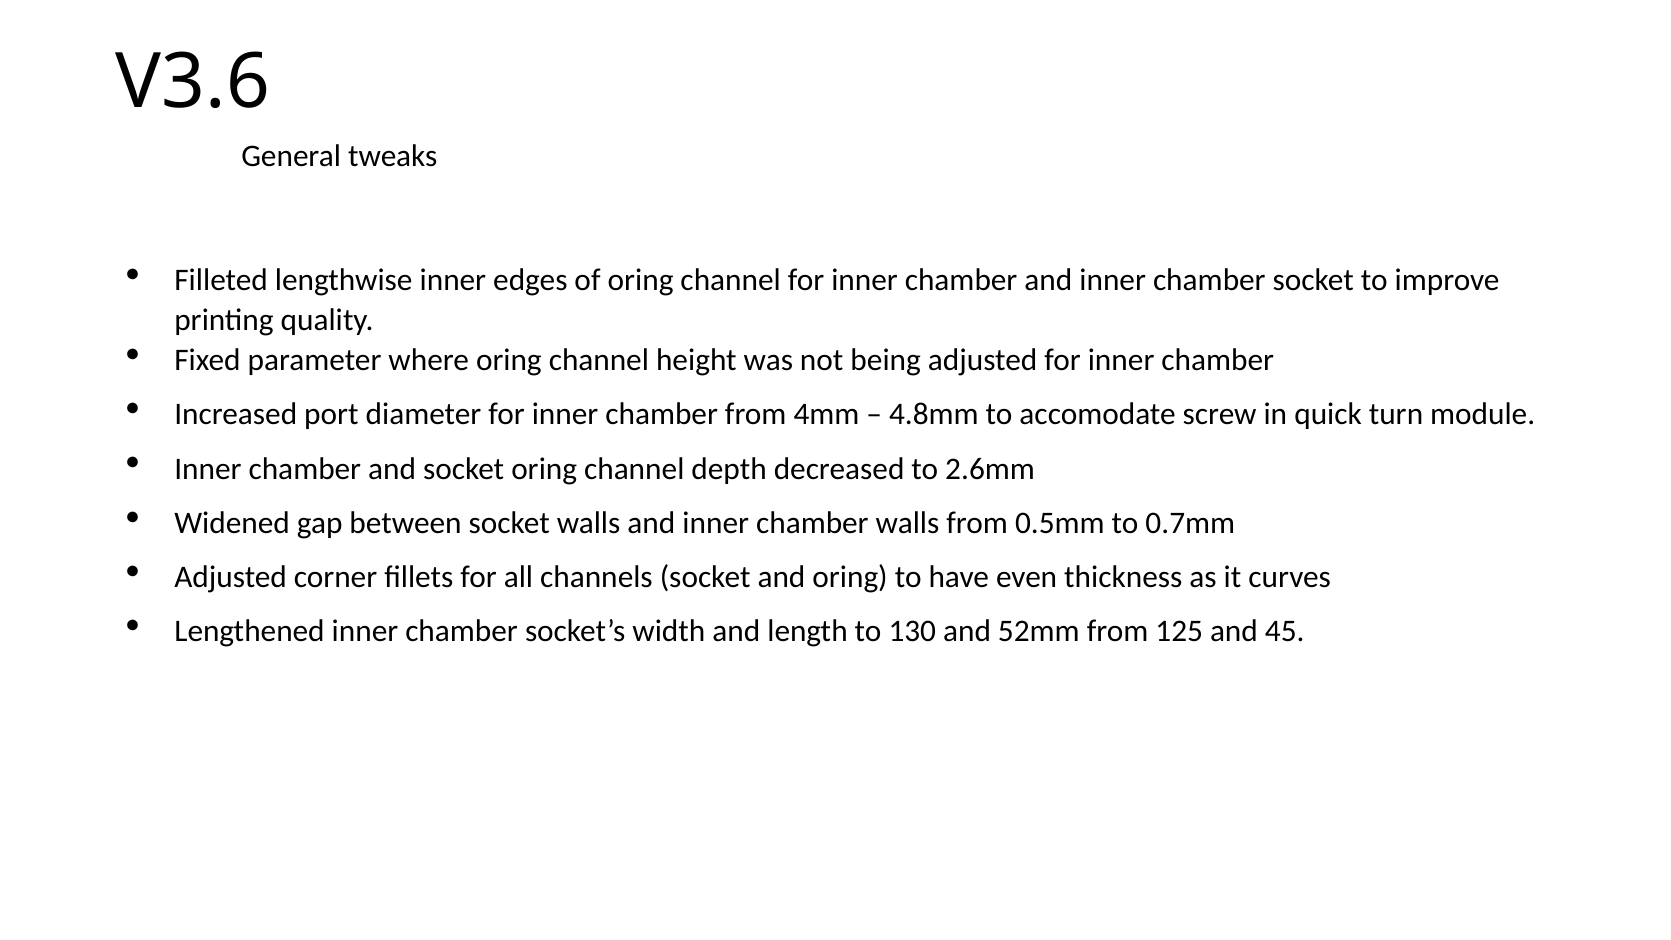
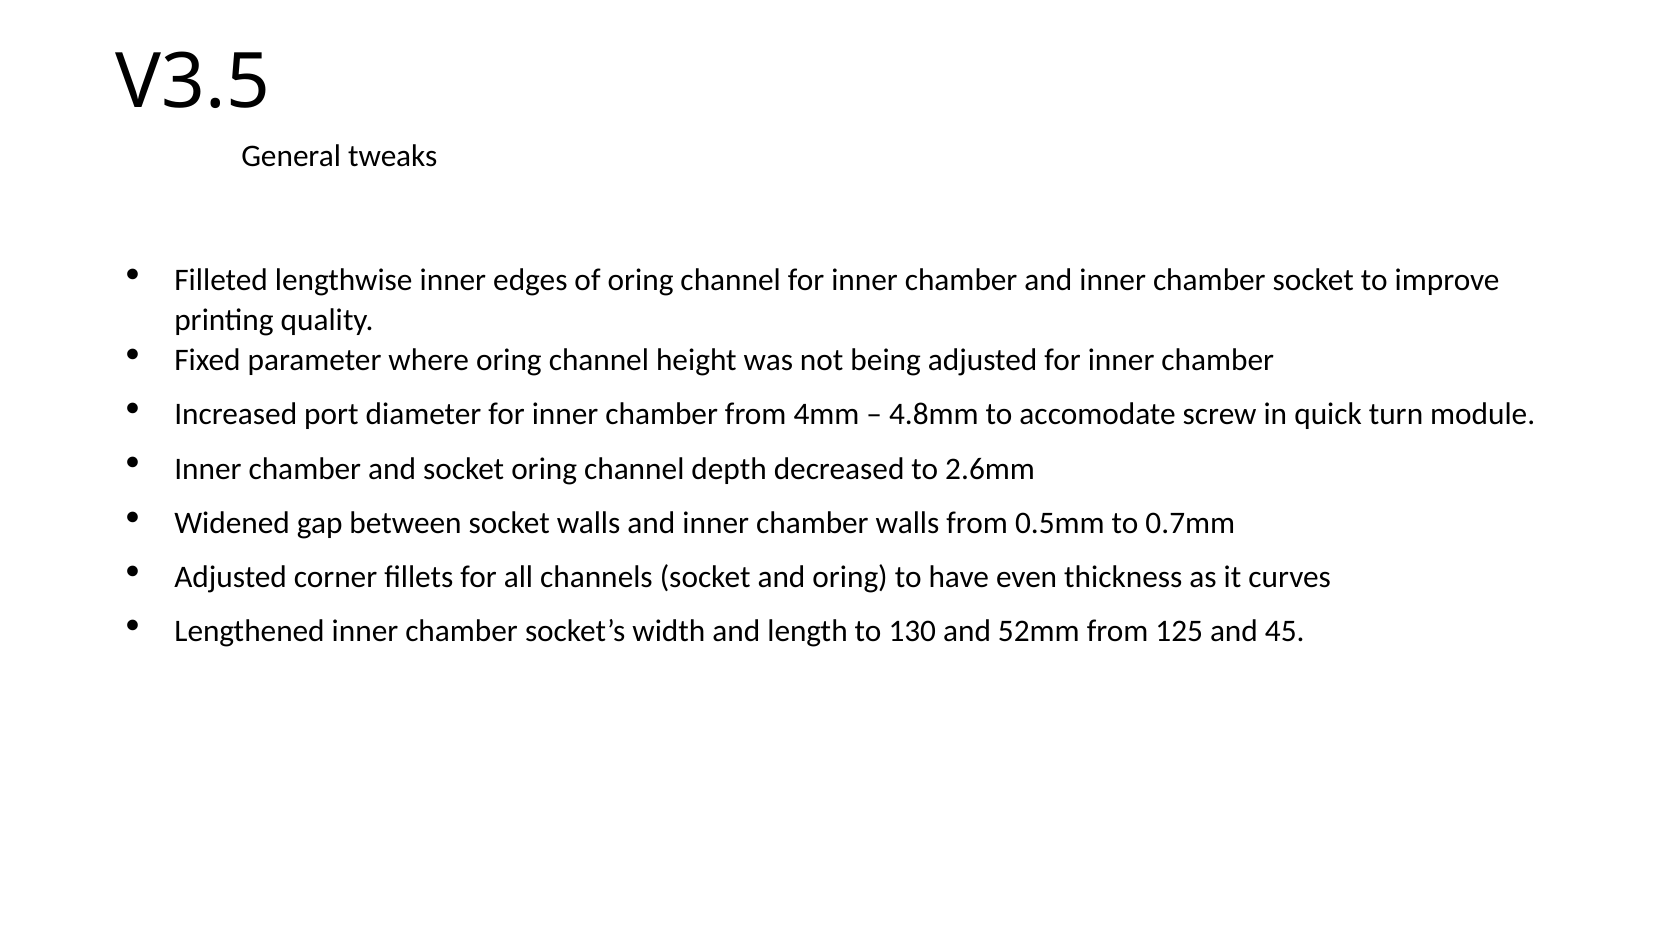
V3.6: V3.6 -> V3.5
